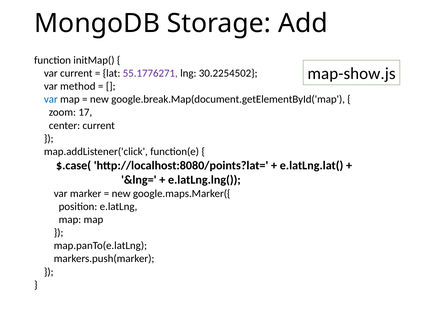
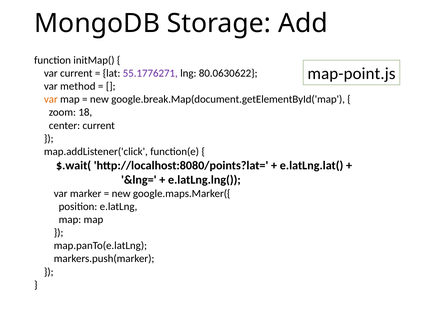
map-show.js: map-show.js -> map-point.js
30.2254502: 30.2254502 -> 80.0630622
var at (51, 99) colour: blue -> orange
17: 17 -> 18
$.case(: $.case( -> $.wait(
